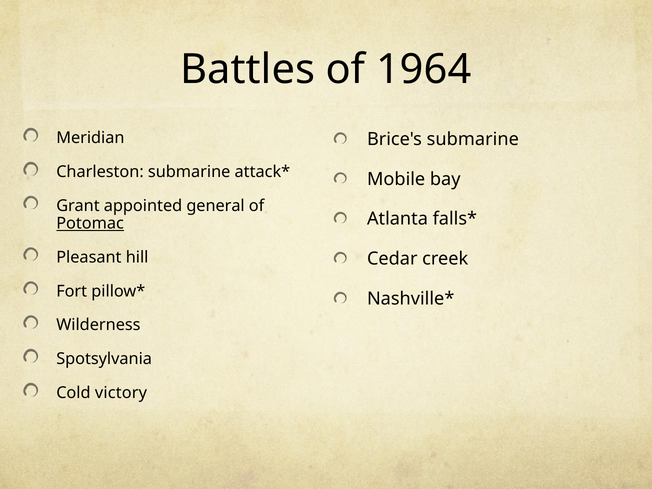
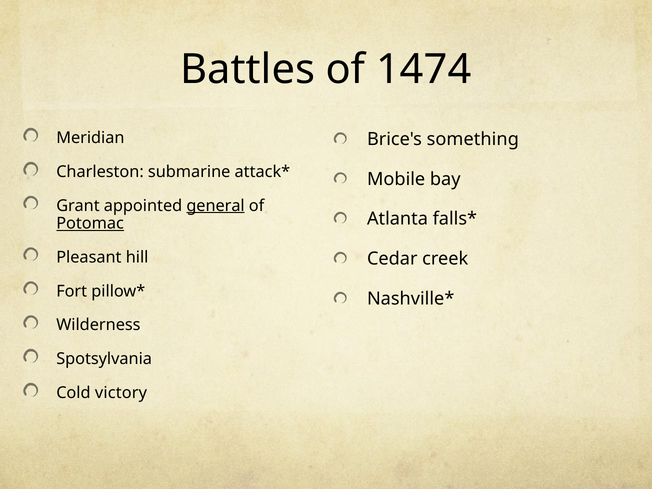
1964: 1964 -> 1474
Brice's submarine: submarine -> something
general underline: none -> present
